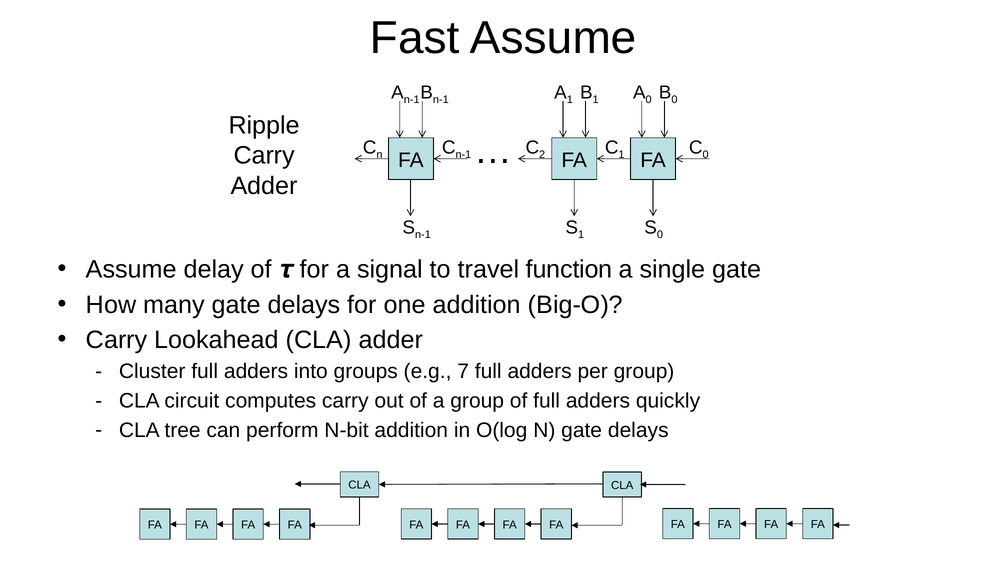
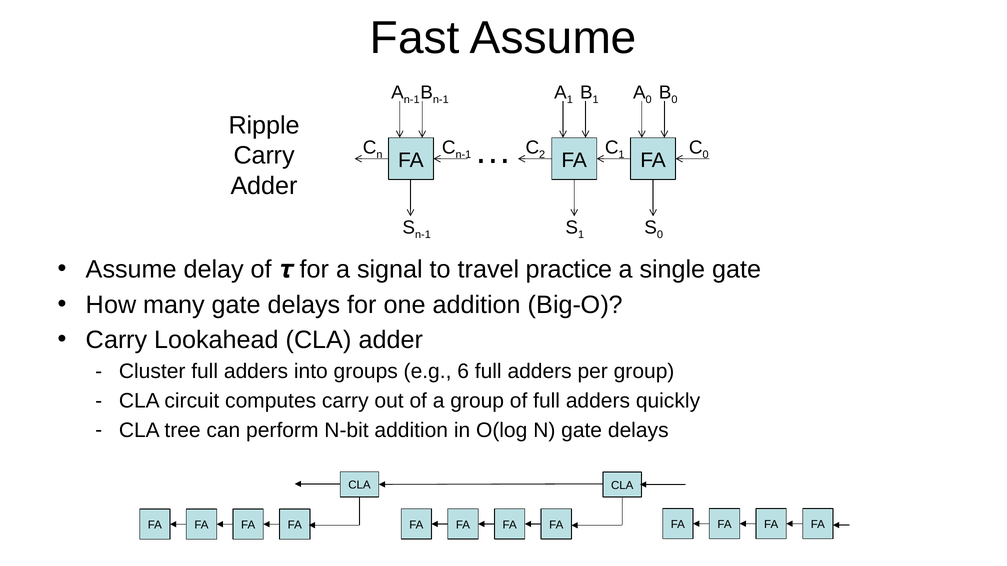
function: function -> practice
7: 7 -> 6
